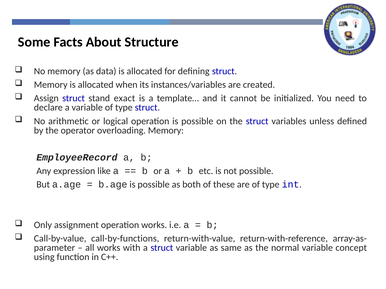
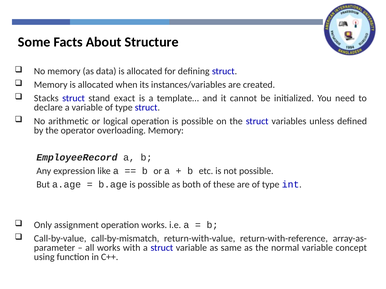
Assign: Assign -> Stacks
call-by-functions: call-by-functions -> call-by-mismatch
